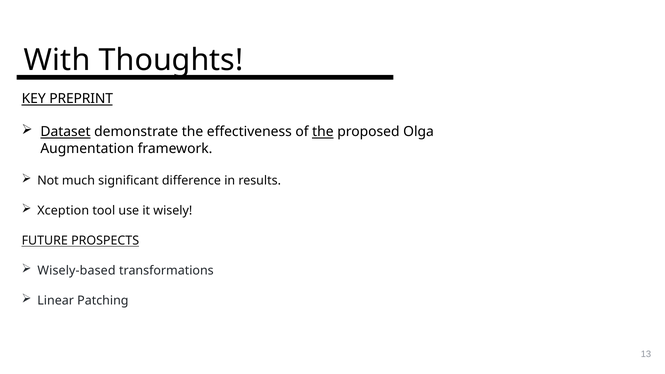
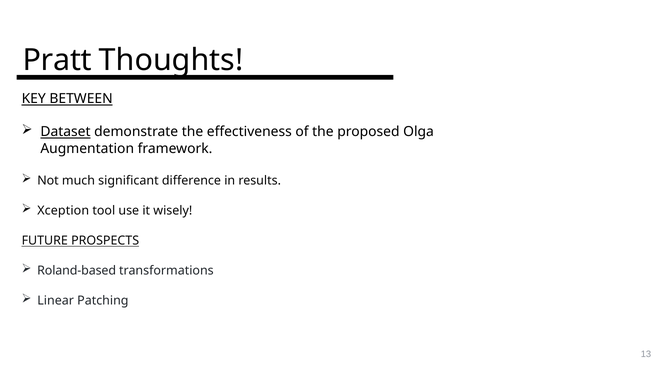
With: With -> Pratt
PREPRINT: PREPRINT -> BETWEEN
the at (323, 132) underline: present -> none
Wisely-based: Wisely-based -> Roland-based
